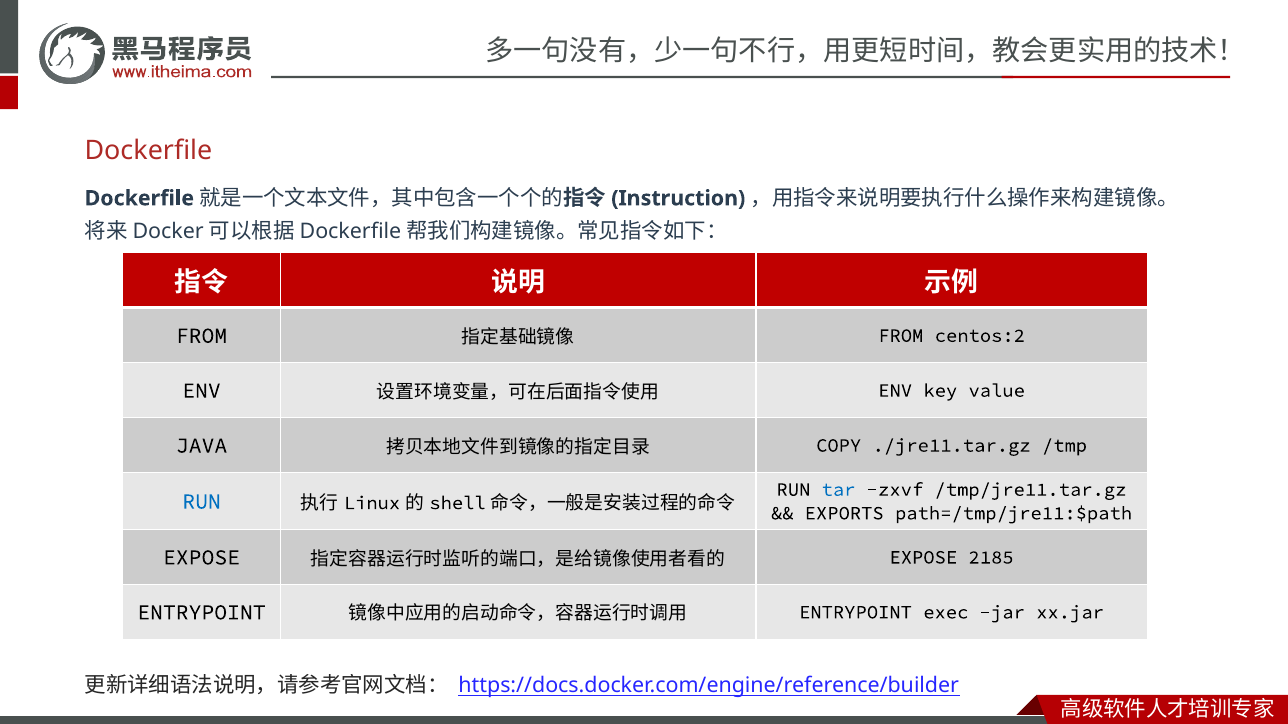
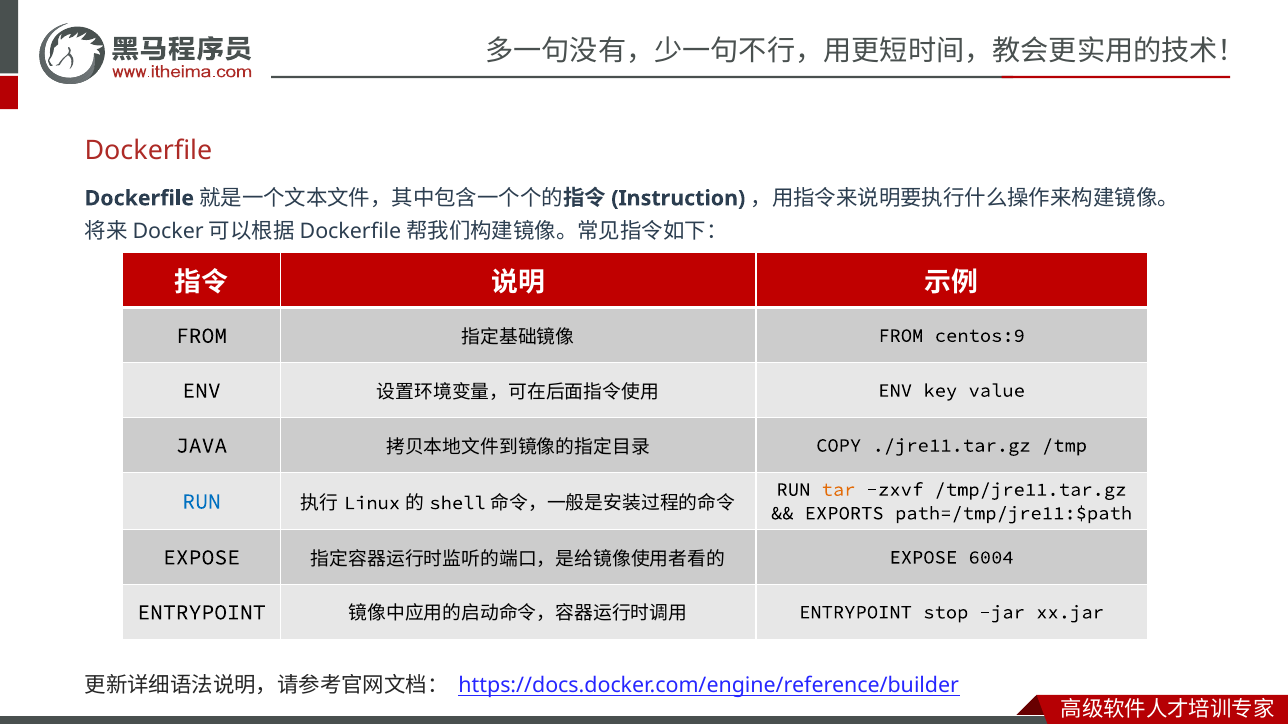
centos:2: centos:2 -> centos:9
tar colour: blue -> orange
2185: 2185 -> 6004
exec: exec -> stop
